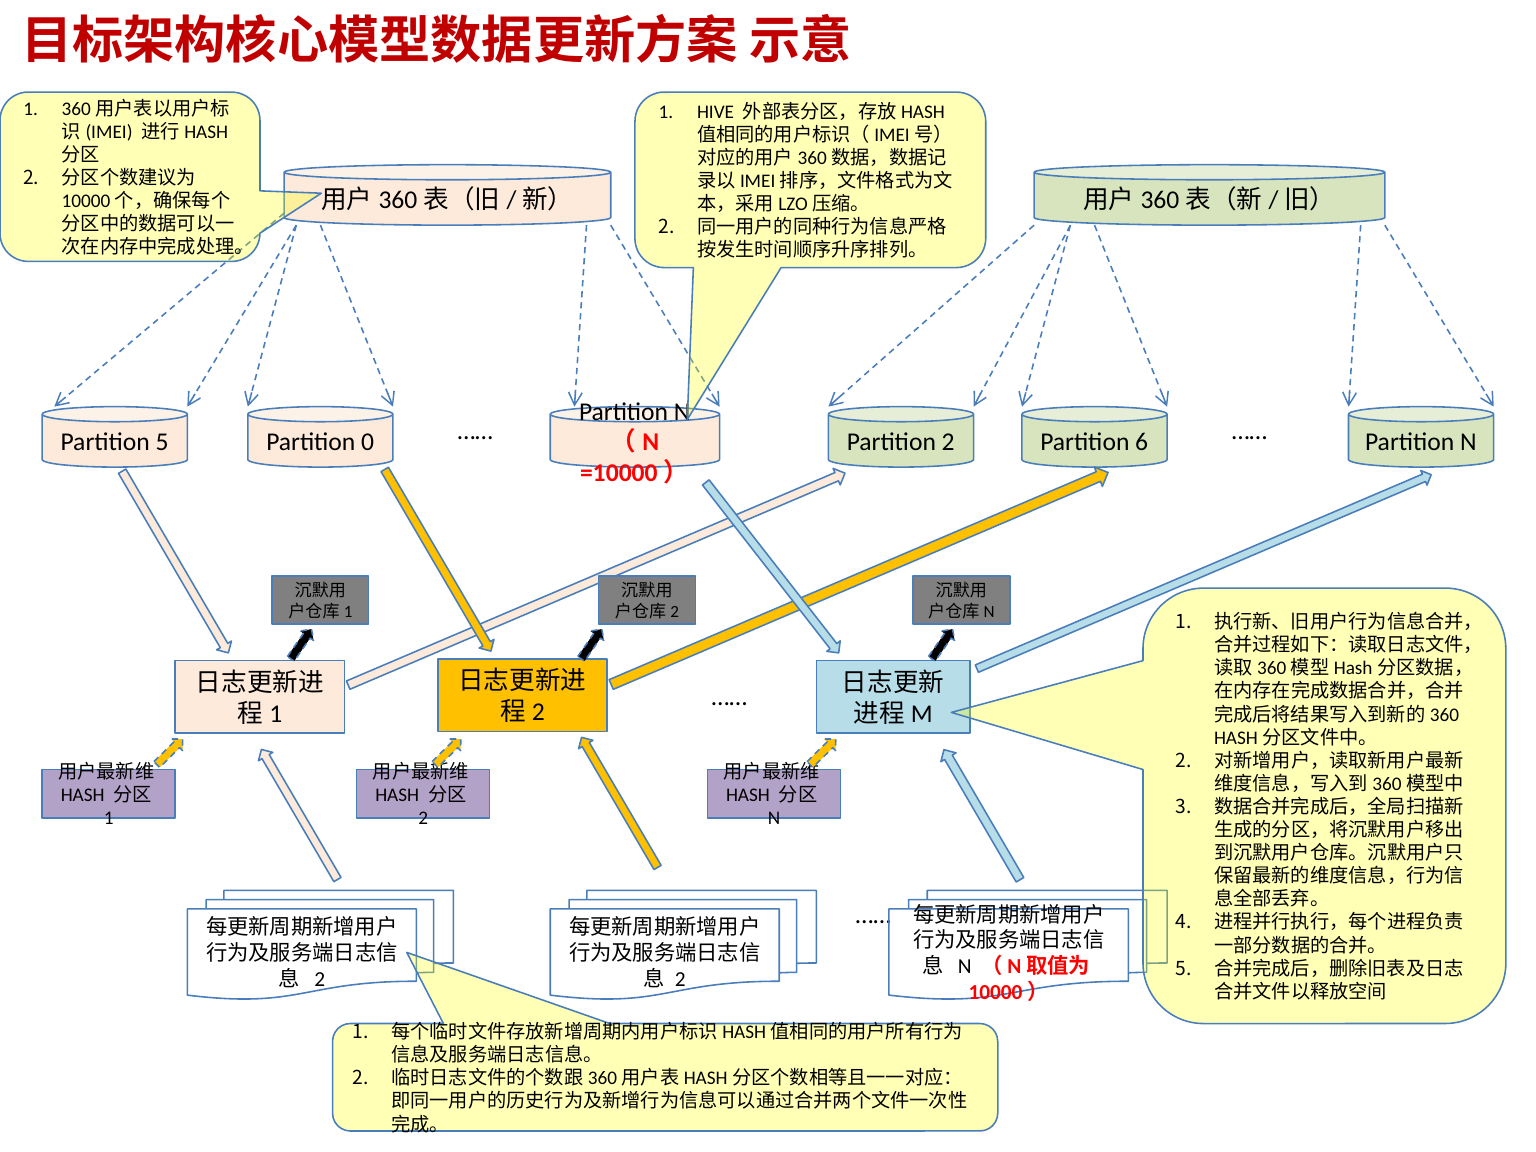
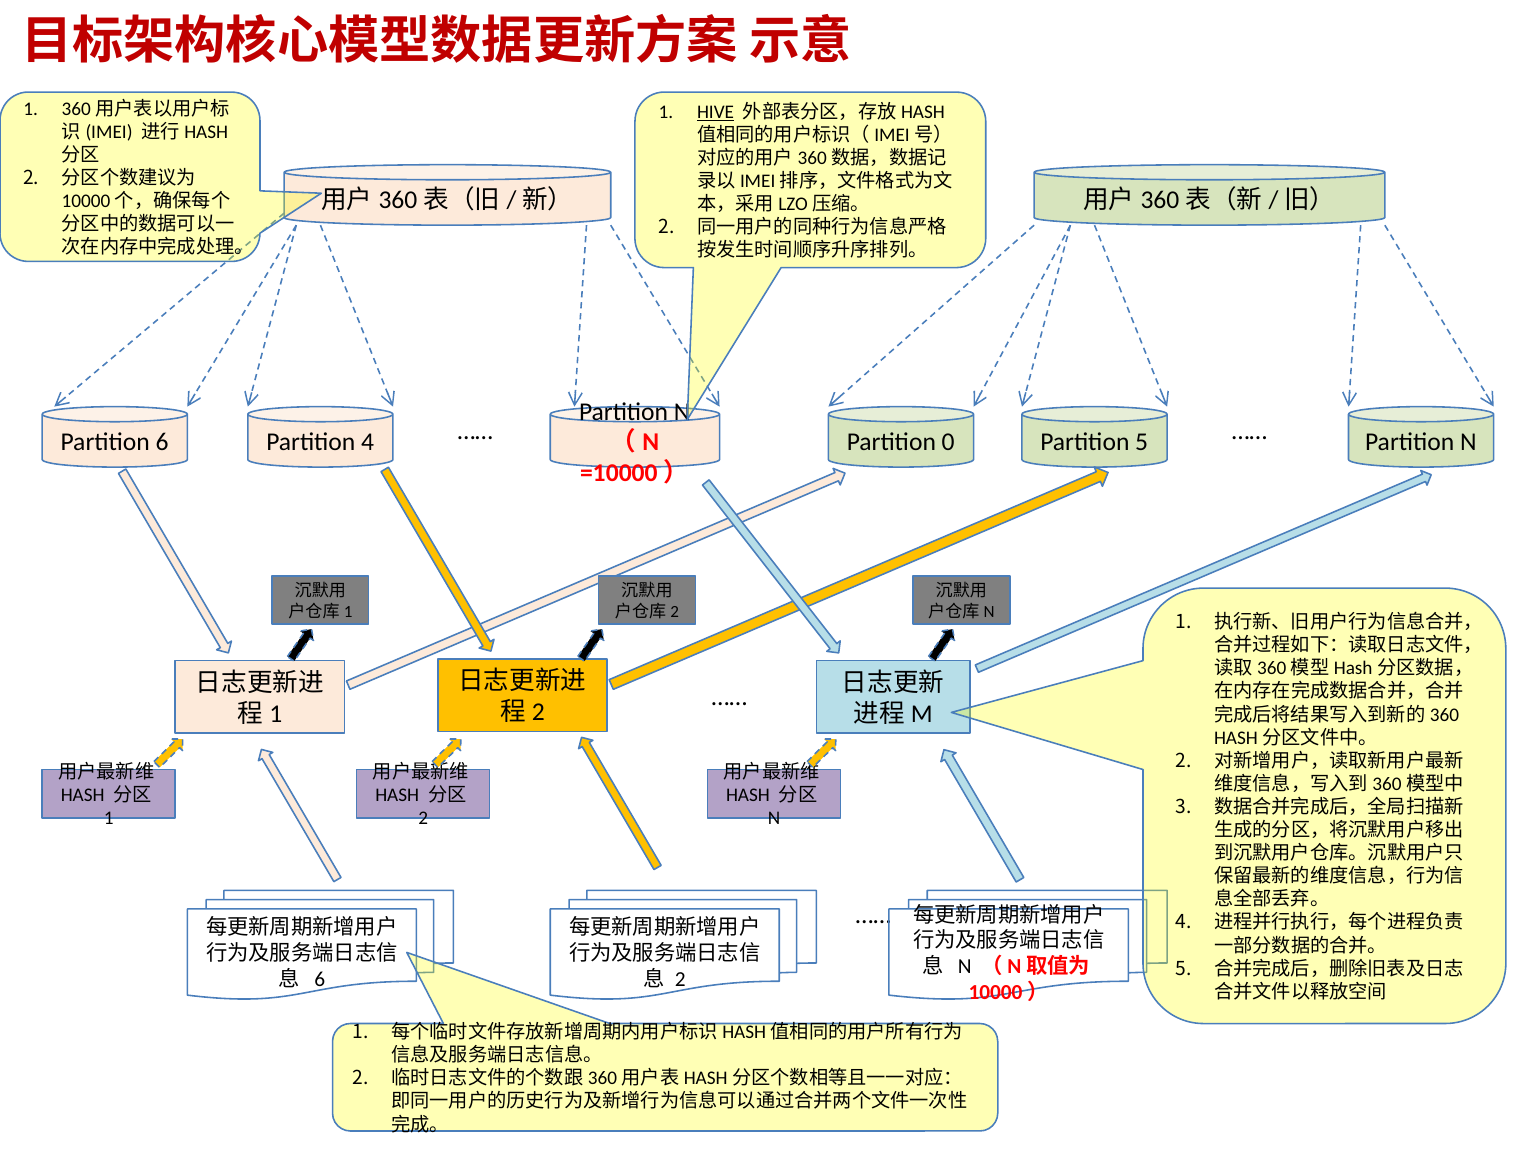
HIVE underline: none -> present
Partition 5: 5 -> 6
Partition 0: 0 -> 4
Partition 2: 2 -> 0
Partition 6: 6 -> 5
2 at (320, 979): 2 -> 6
